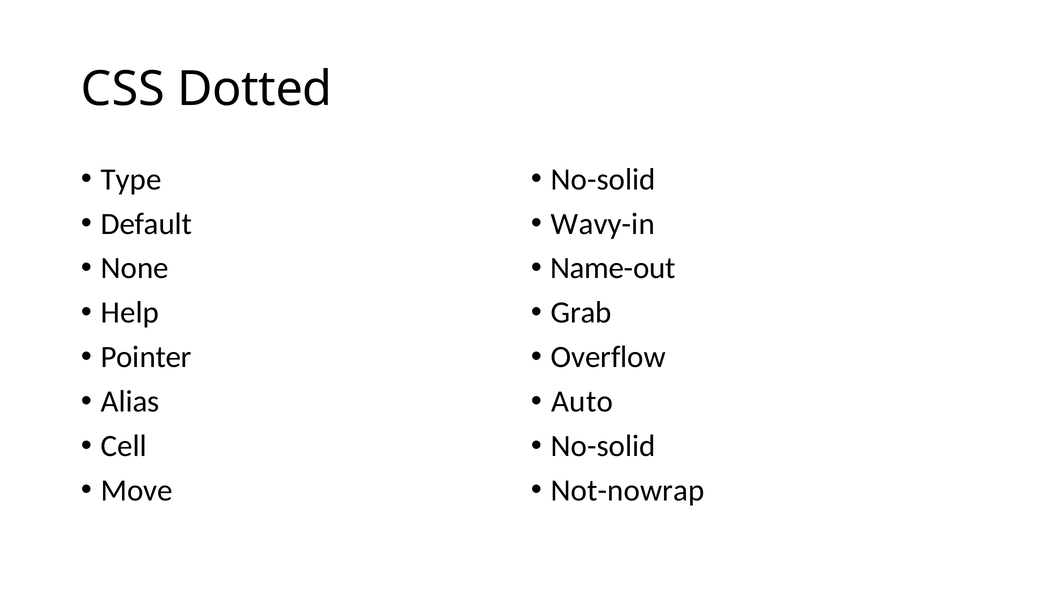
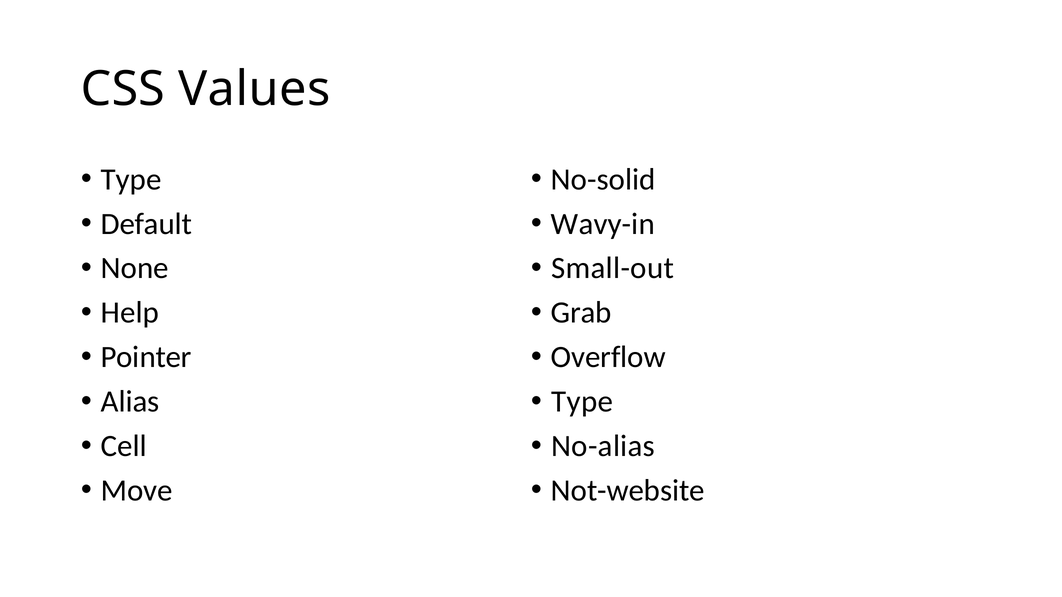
Dotted: Dotted -> Values
Name-out: Name-out -> Small-out
Auto at (582, 402): Auto -> Type
No-solid at (603, 446): No-solid -> No-alias
Not-nowrap: Not-nowrap -> Not-website
